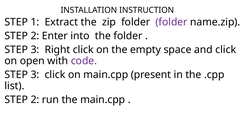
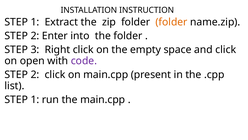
folder at (171, 22) colour: purple -> orange
3 at (35, 74): 3 -> 2
2 at (35, 99): 2 -> 1
